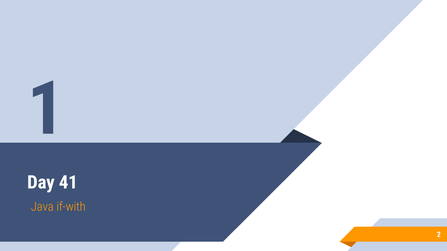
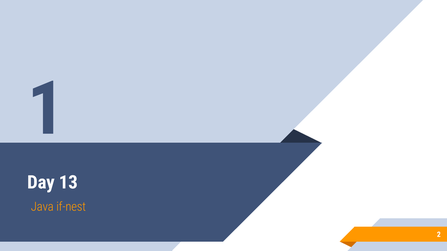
41: 41 -> 13
if-with: if-with -> if-nest
